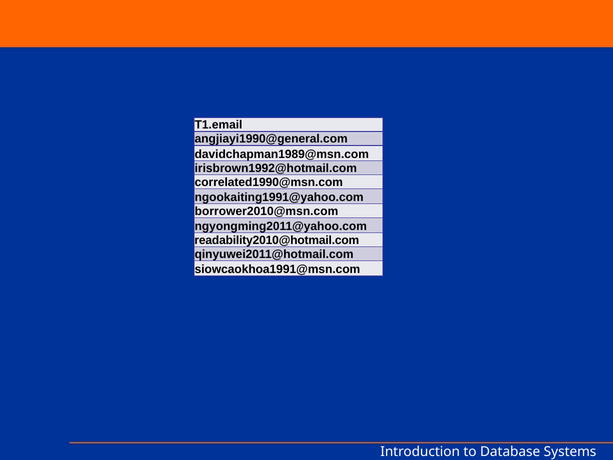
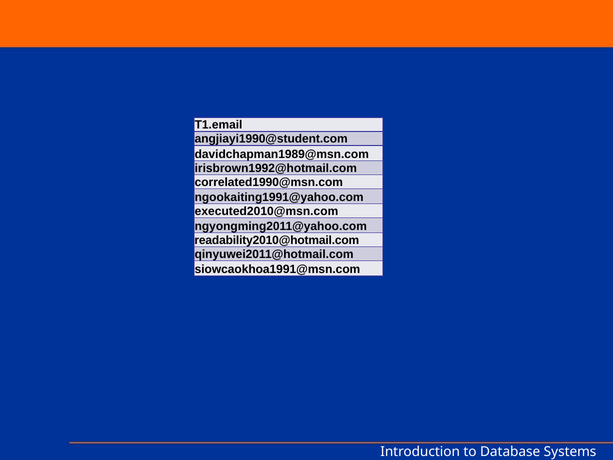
angjiayi1990@general.com: angjiayi1990@general.com -> angjiayi1990@student.com
borrower2010@msn.com: borrower2010@msn.com -> executed2010@msn.com
